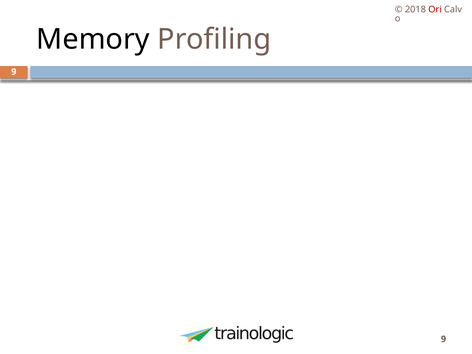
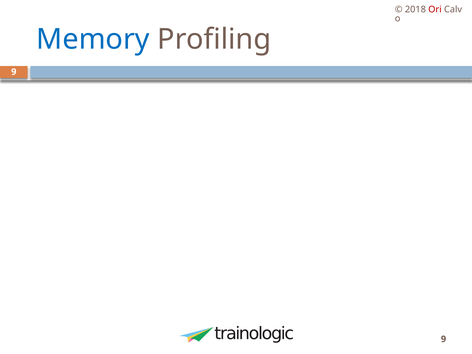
Memory colour: black -> blue
